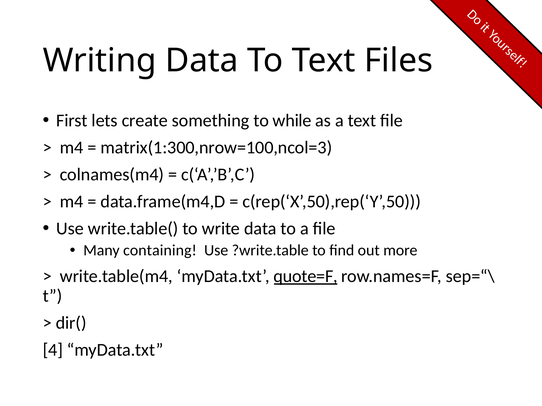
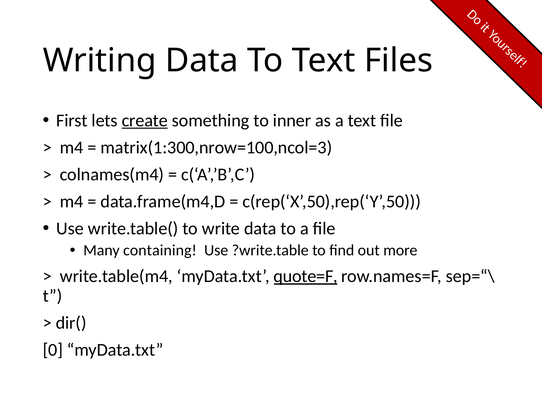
create underline: none -> present
while: while -> inner
4: 4 -> 0
